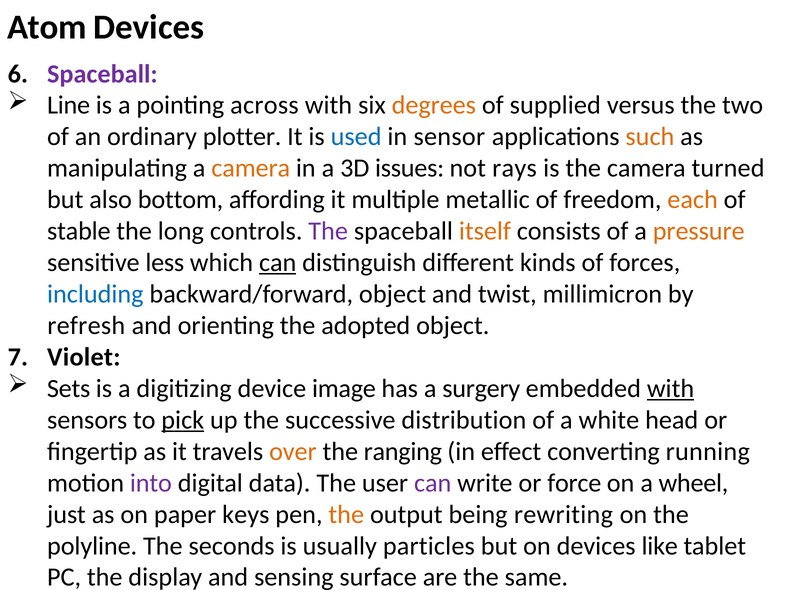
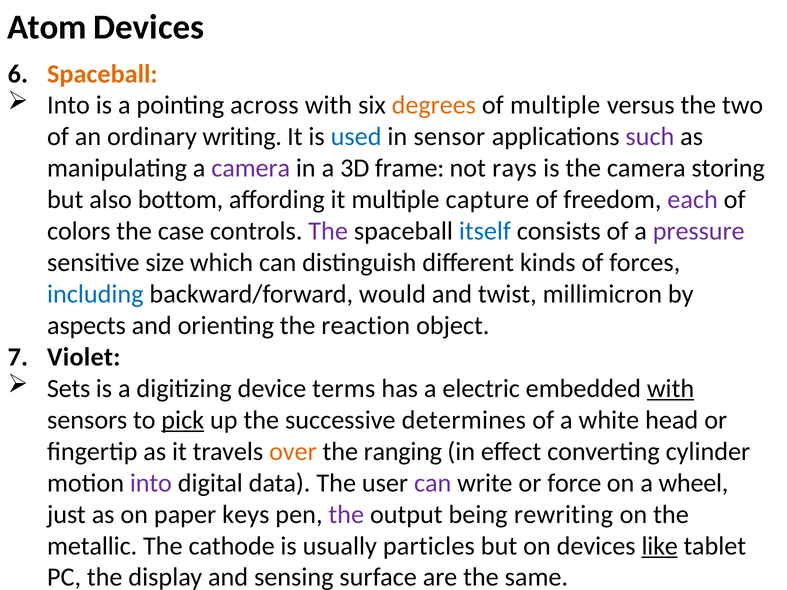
Spaceball at (102, 74) colour: purple -> orange
Line at (69, 105): Line -> Into
of supplied: supplied -> multiple
plotter: plotter -> writing
such colour: orange -> purple
camera at (251, 168) colour: orange -> purple
issues: issues -> frame
turned: turned -> storing
metallic: metallic -> capture
each colour: orange -> purple
stable: stable -> colors
long: long -> case
itself colour: orange -> blue
pressure colour: orange -> purple
less: less -> size
can at (278, 263) underline: present -> none
backward/forward object: object -> would
refresh: refresh -> aspects
adopted: adopted -> reaction
image: image -> terms
surgery: surgery -> electric
distribution: distribution -> determines
running: running -> cylinder
the at (346, 515) colour: orange -> purple
polyline: polyline -> metallic
seconds: seconds -> cathode
like underline: none -> present
